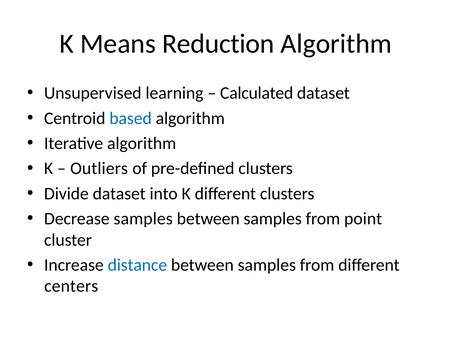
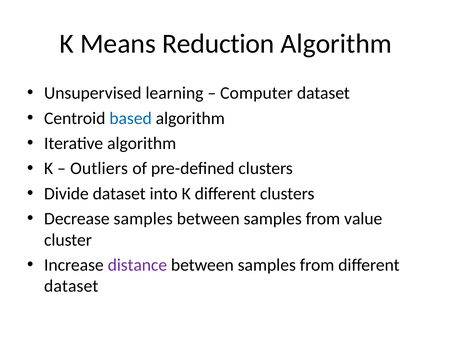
Calculated: Calculated -> Computer
point: point -> value
distance colour: blue -> purple
centers at (71, 286): centers -> dataset
